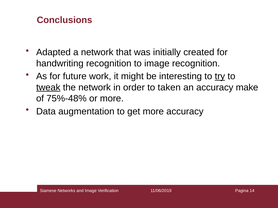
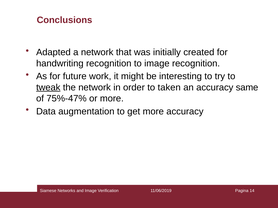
try underline: present -> none
make: make -> same
75%-48%: 75%-48% -> 75%-47%
